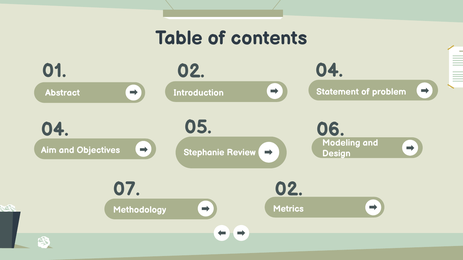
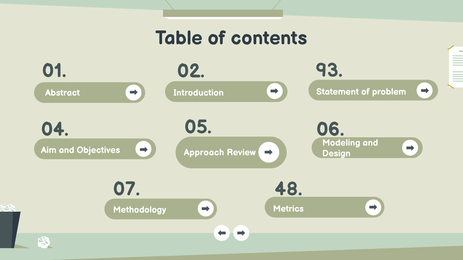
02 04: 04 -> 93
Stephanie: Stephanie -> Approach
07 02: 02 -> 48
